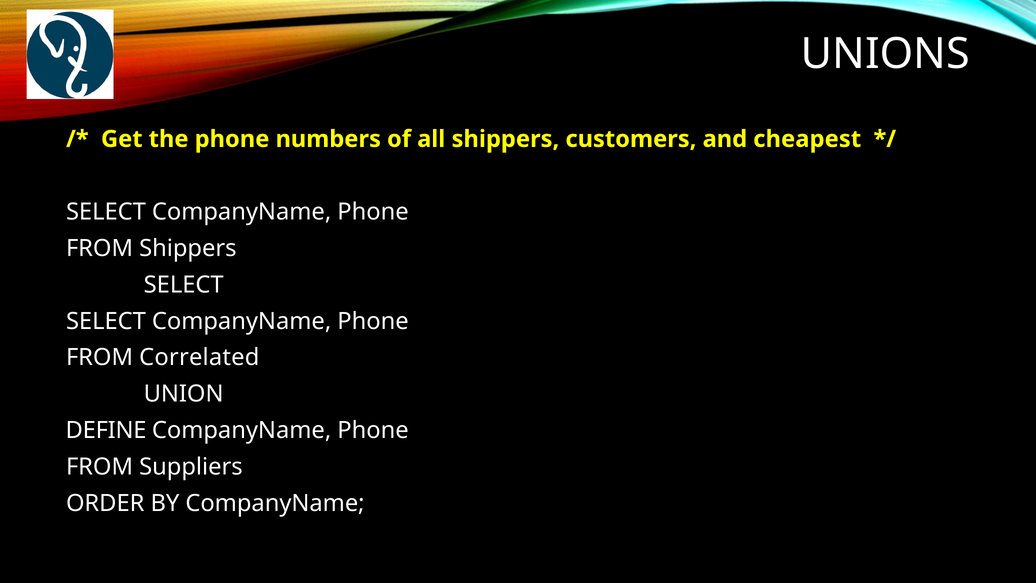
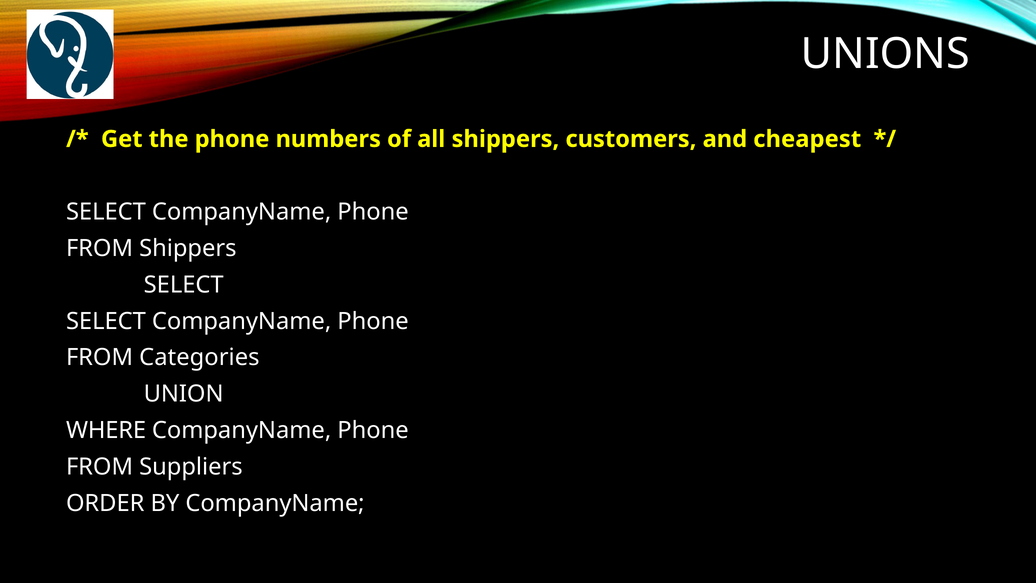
Correlated: Correlated -> Categories
DEFINE: DEFINE -> WHERE
